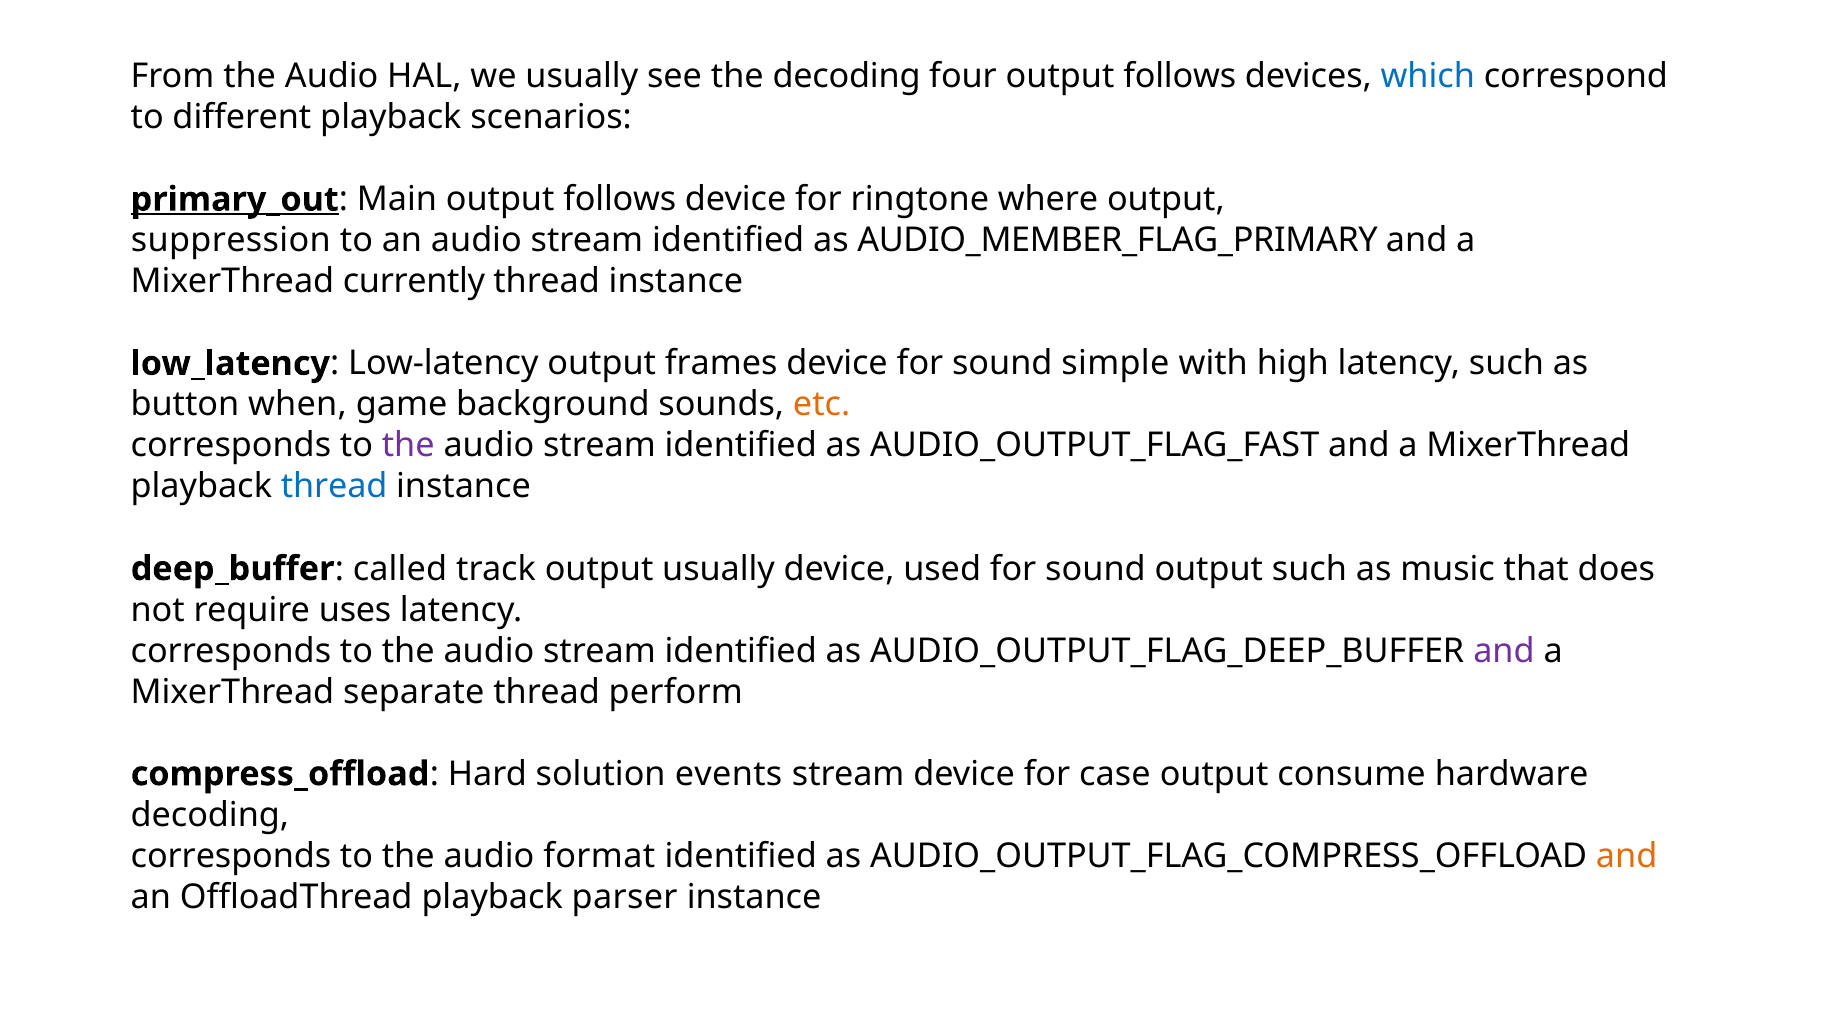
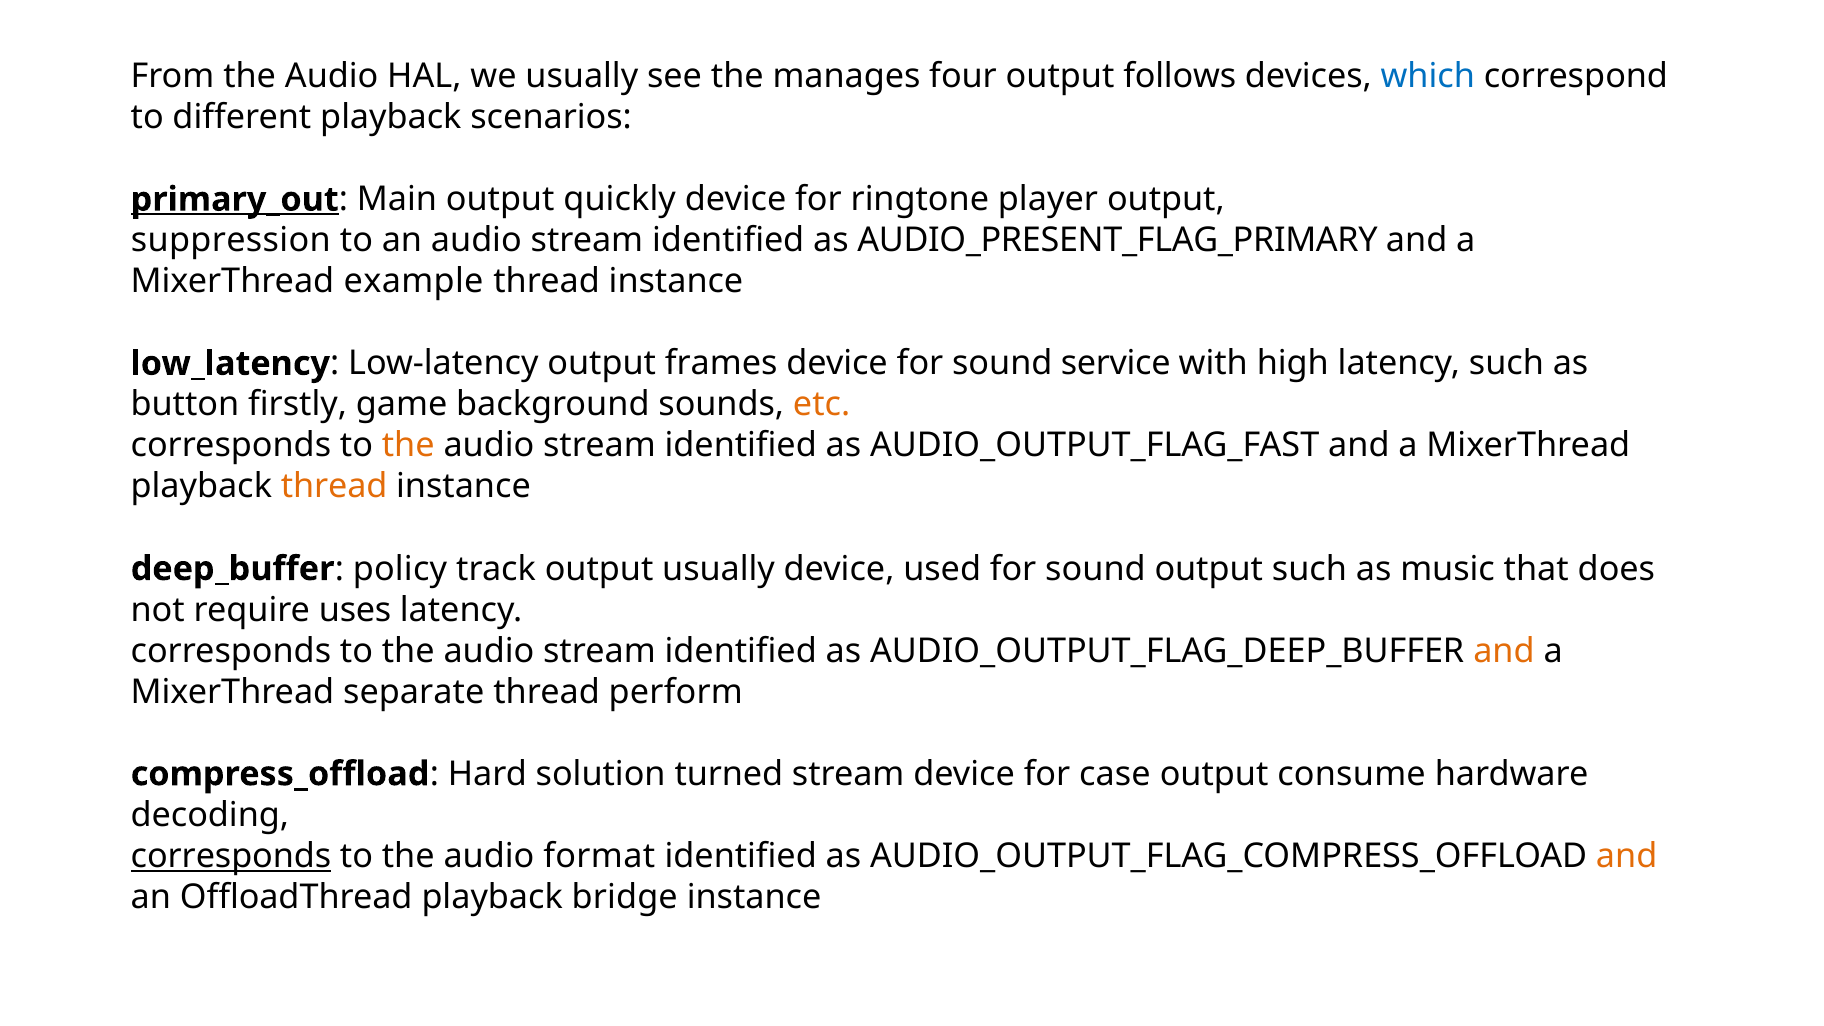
the decoding: decoding -> manages
Main output follows: follows -> quickly
where: where -> player
AUDIO_MEMBER_FLAG_PRIMARY: AUDIO_MEMBER_FLAG_PRIMARY -> AUDIO_PRESENT_FLAG_PRIMARY
currently: currently -> example
simple: simple -> service
when: when -> firstly
the at (408, 446) colour: purple -> orange
thread at (334, 487) colour: blue -> orange
called: called -> policy
and at (1504, 651) colour: purple -> orange
events: events -> turned
corresponds at (231, 856) underline: none -> present
parser: parser -> bridge
